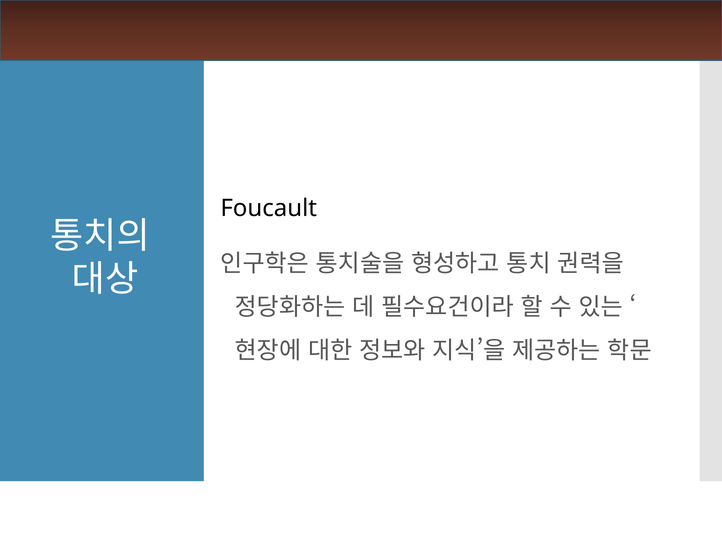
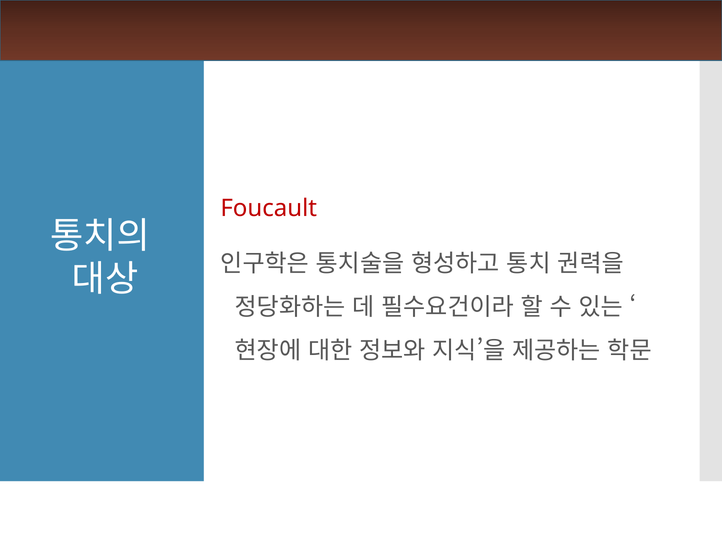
Foucault colour: black -> red
